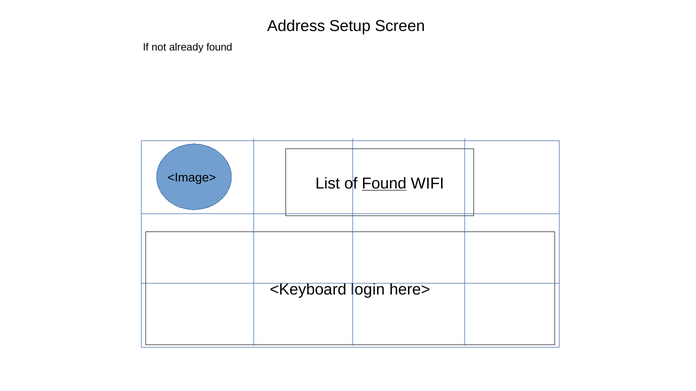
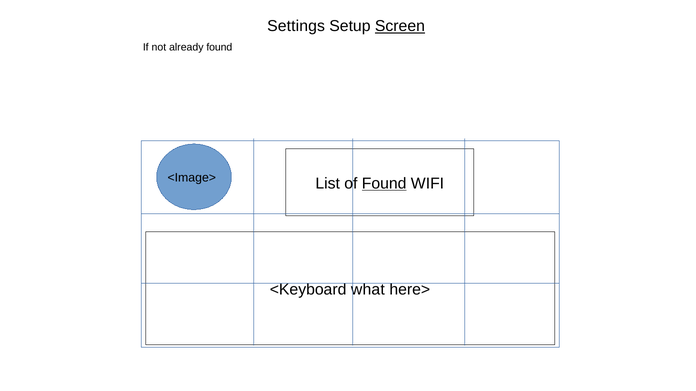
Address: Address -> Settings
Screen underline: none -> present
login: login -> what
